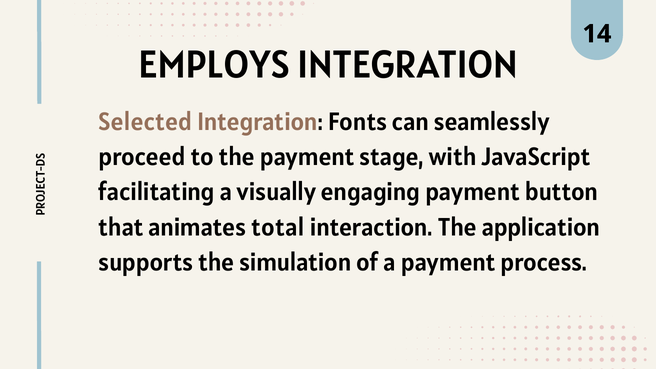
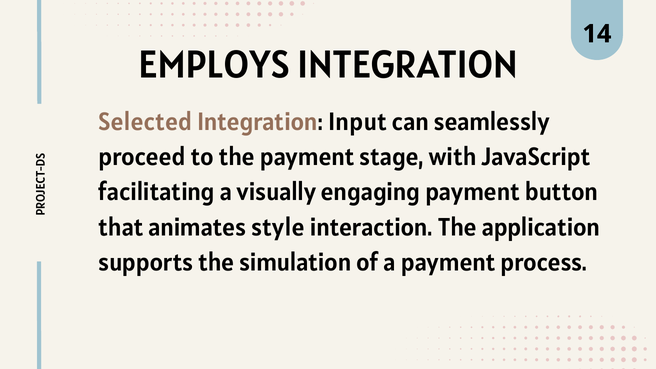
Fonts: Fonts -> Input
total: total -> style
